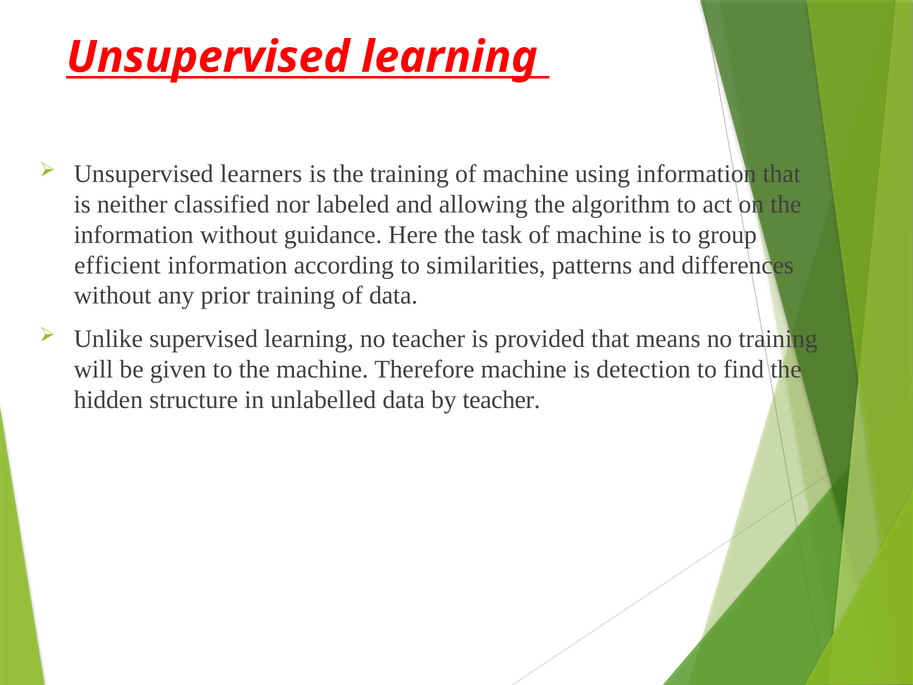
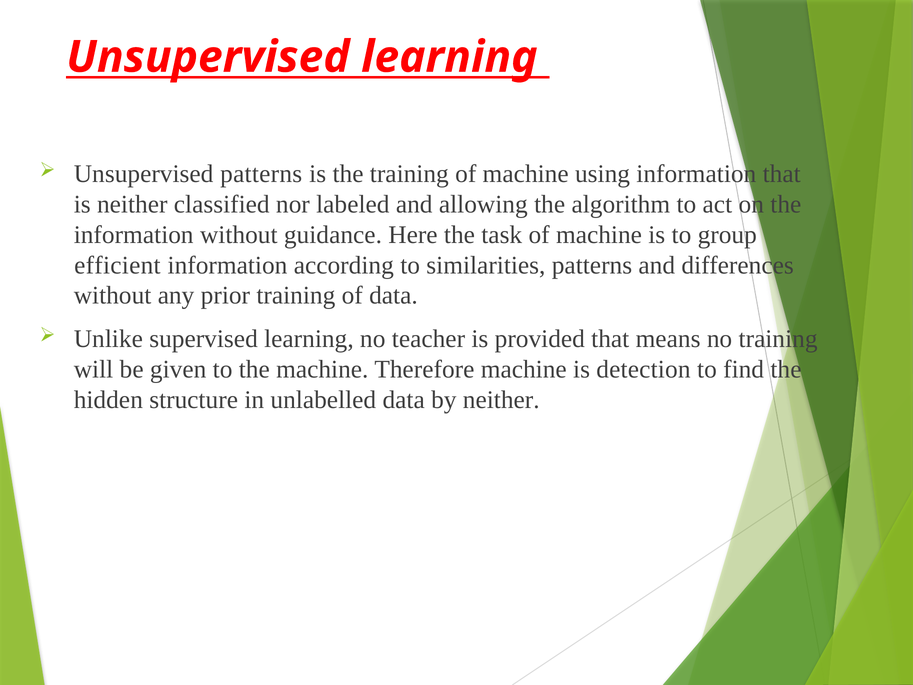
Unsupervised learners: learners -> patterns
by teacher: teacher -> neither
